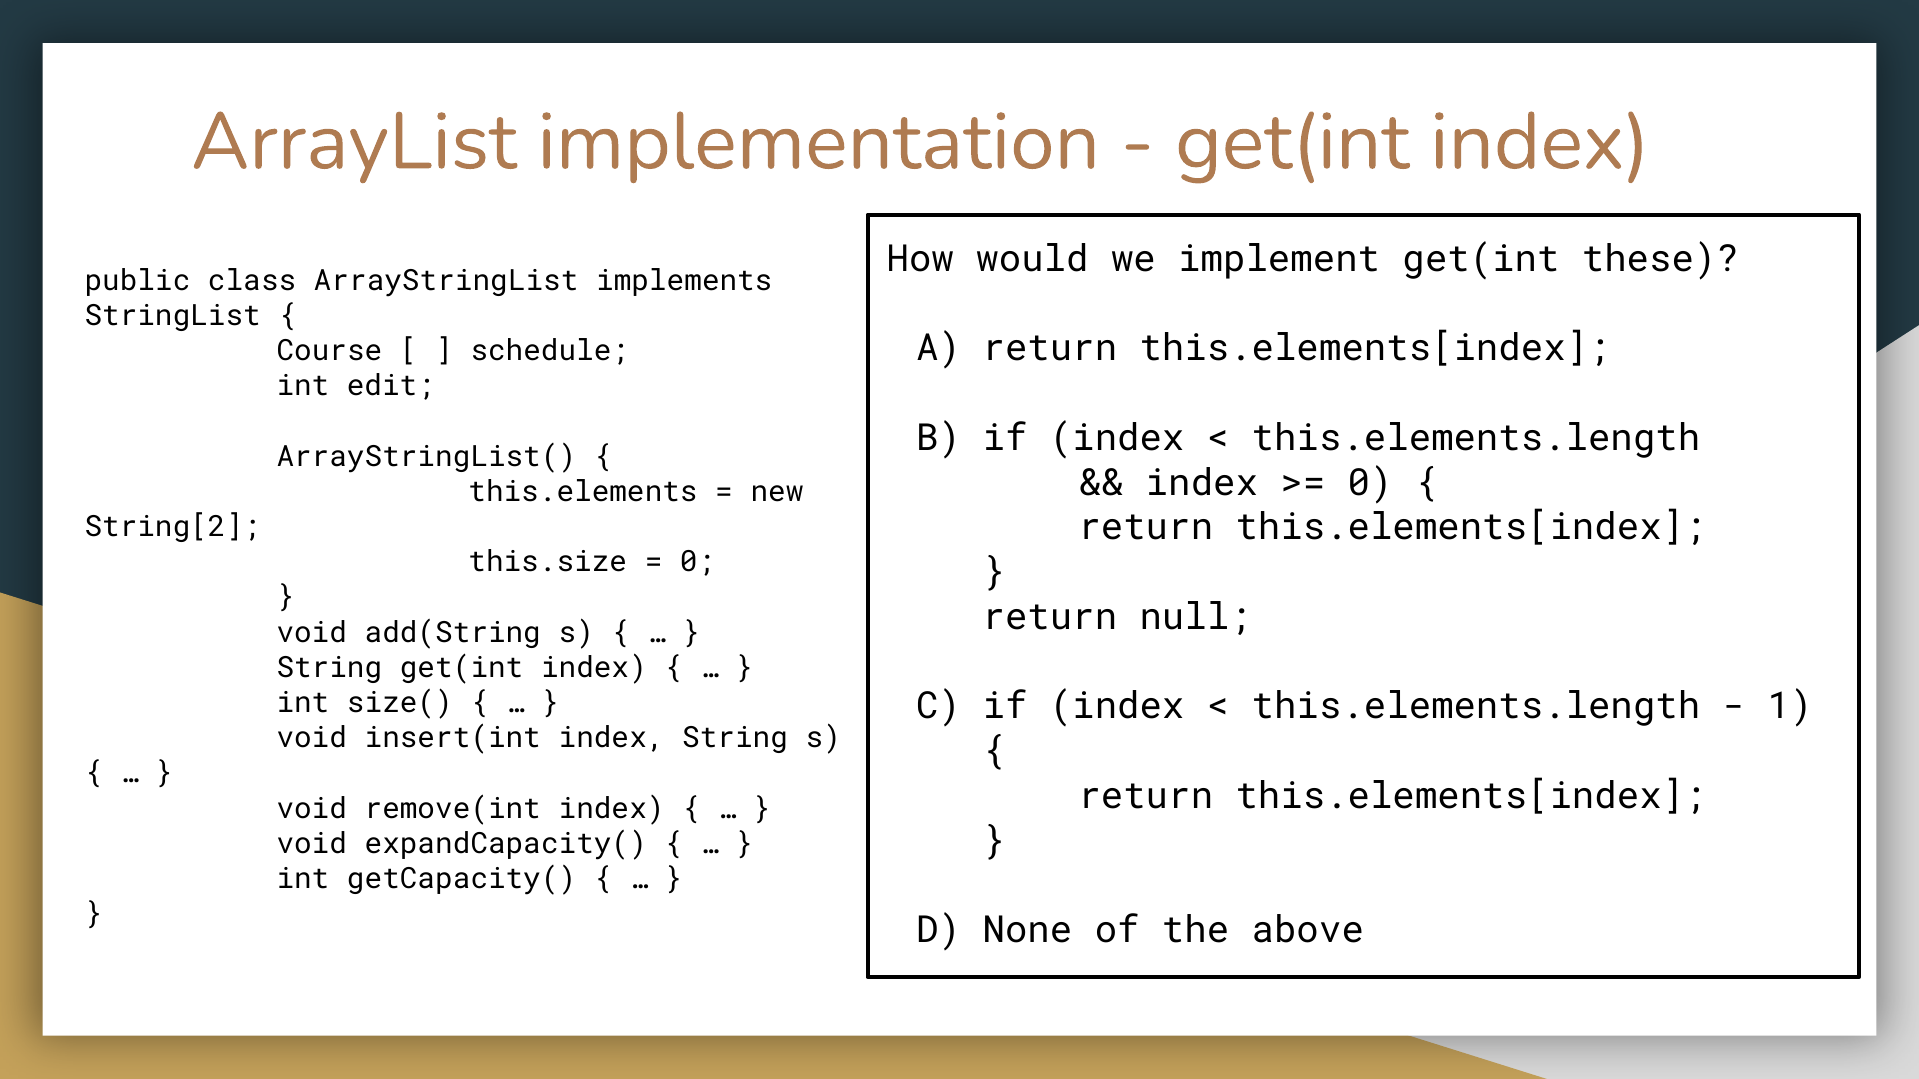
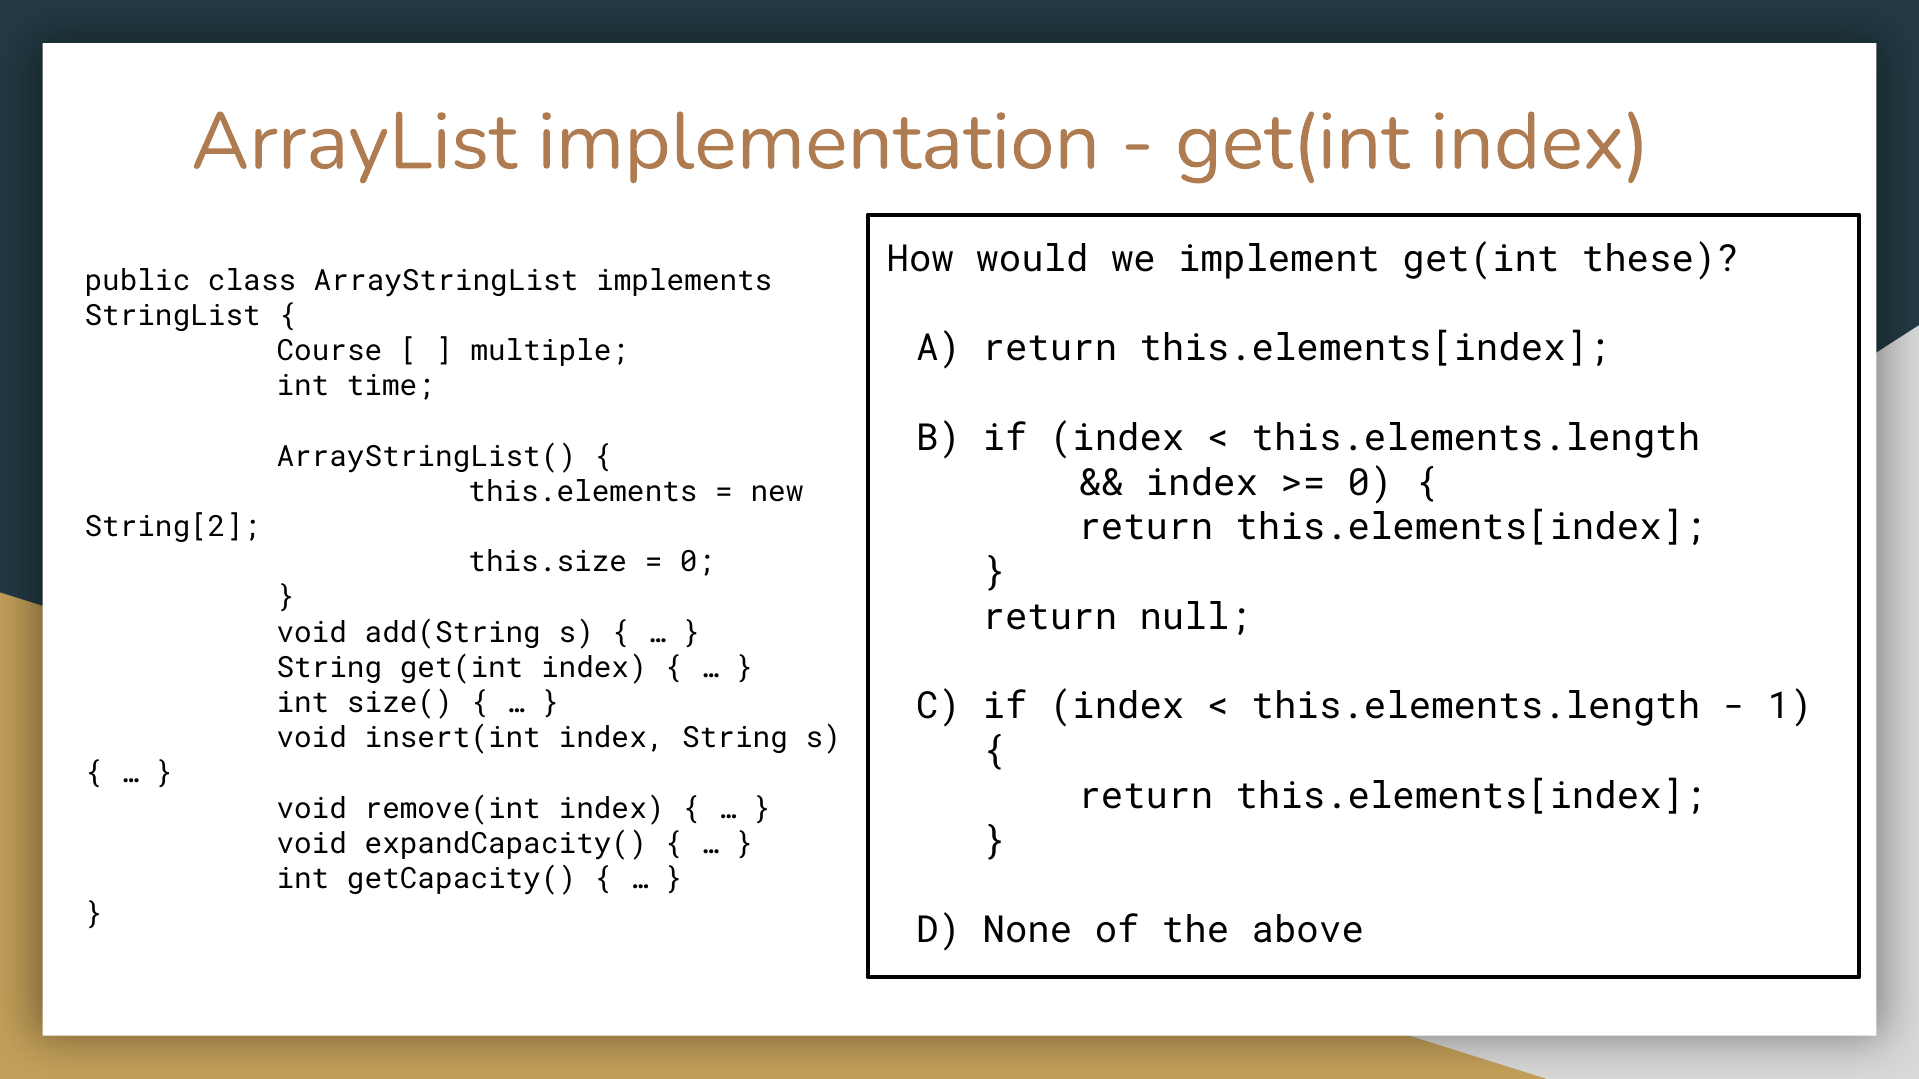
schedule: schedule -> multiple
edit: edit -> time
